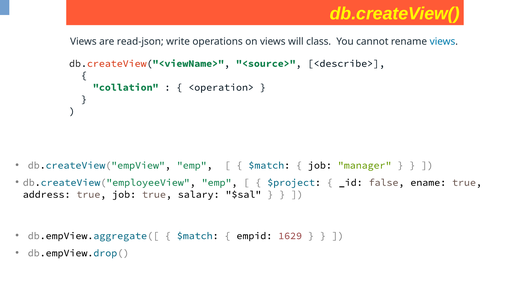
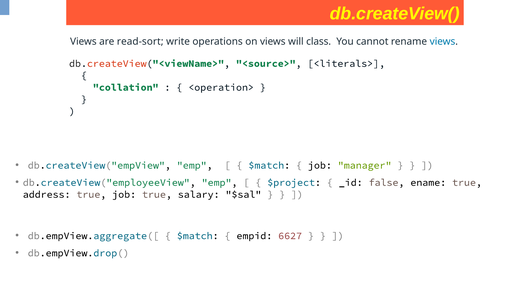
read-json: read-json -> read-sort
<describe>: <describe> -> <literals>
1629: 1629 -> 6627
